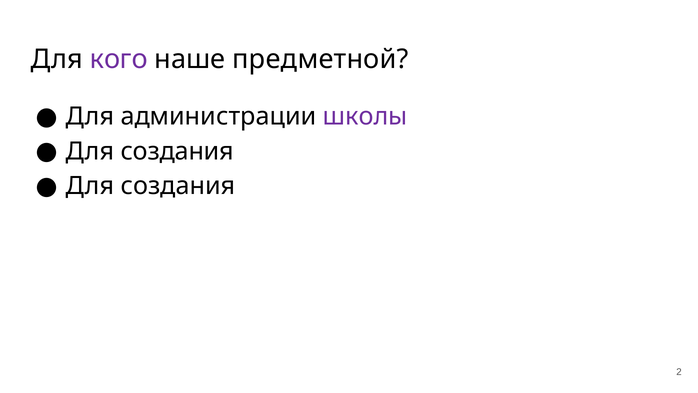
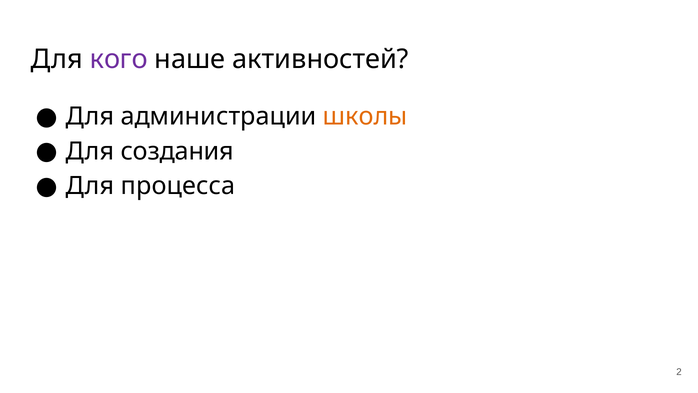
предметной: предметной -> активностей
школы colour: purple -> orange
создания at (178, 186): создания -> процесса
